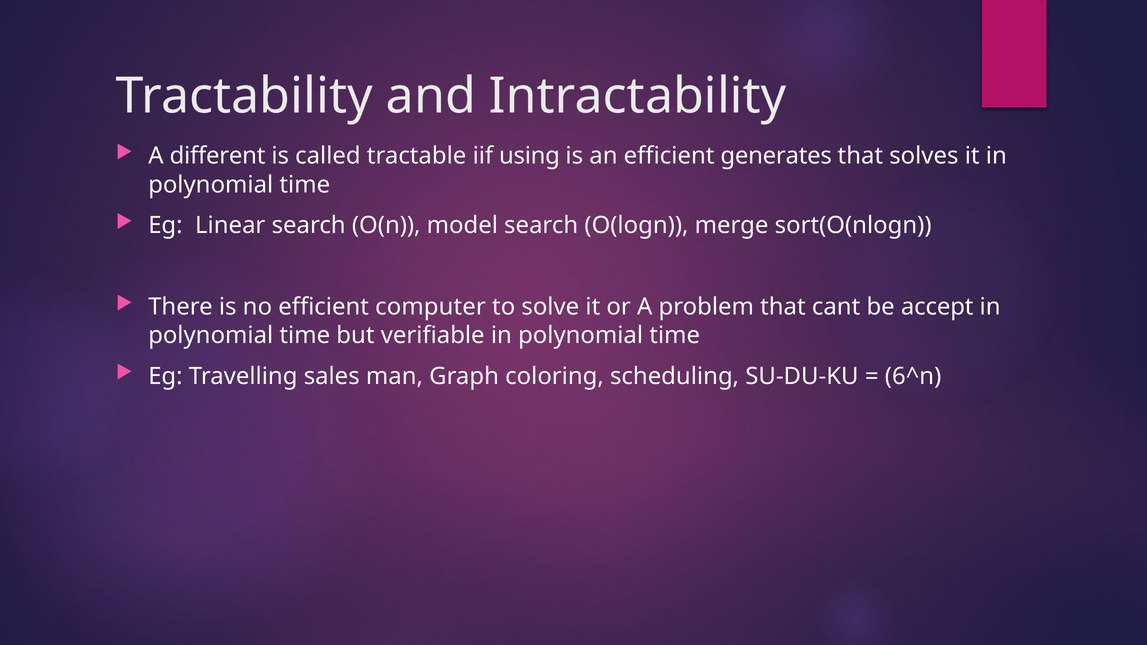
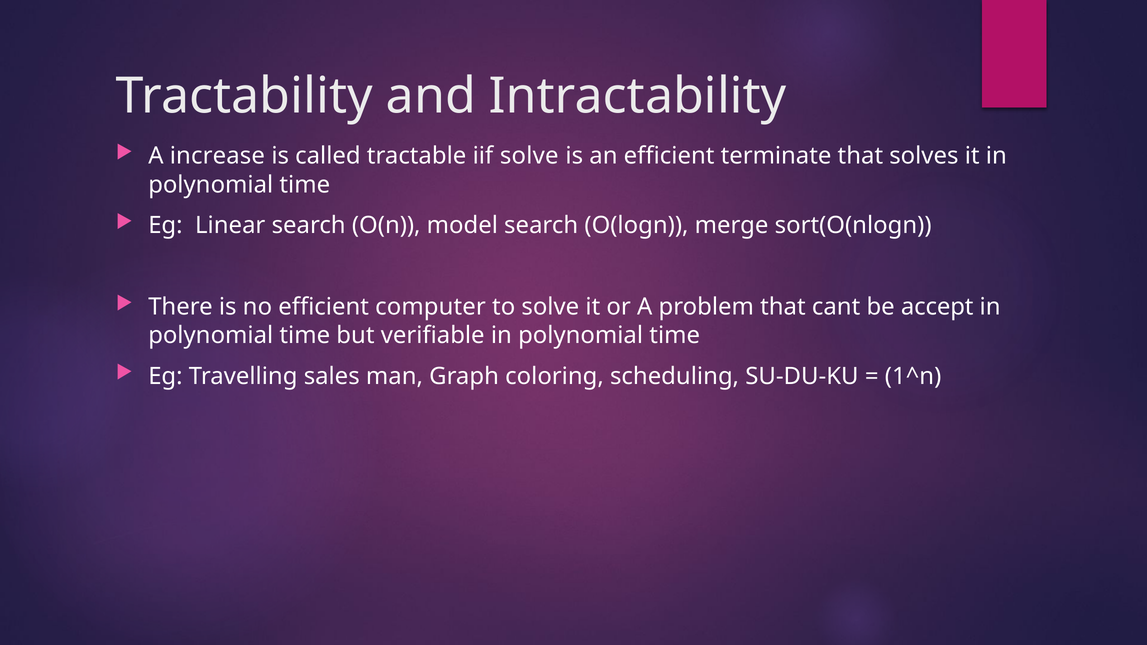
different: different -> increase
iif using: using -> solve
generates: generates -> terminate
6^n: 6^n -> 1^n
